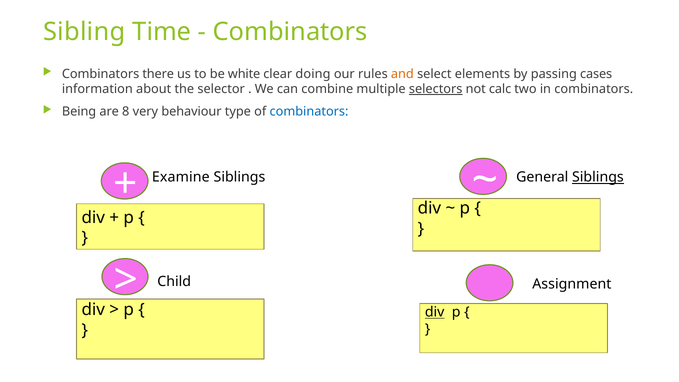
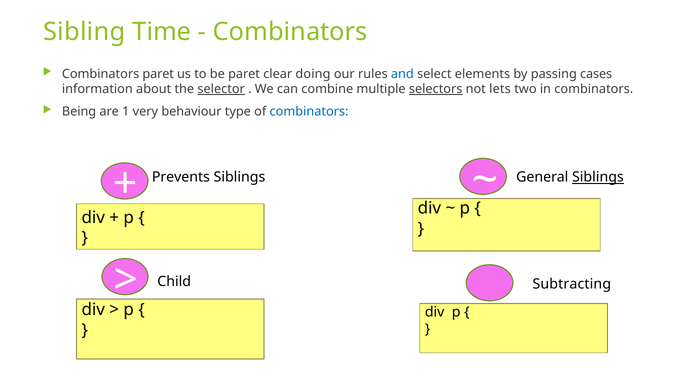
Combinators there: there -> paret
be white: white -> paret
and colour: orange -> blue
selector underline: none -> present
calc: calc -> lets
8: 8 -> 1
Examine: Examine -> Prevents
Assignment: Assignment -> Subtracting
div at (435, 312) underline: present -> none
